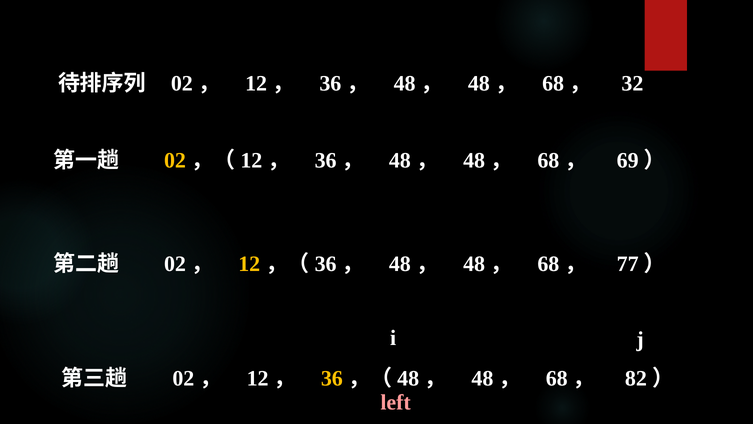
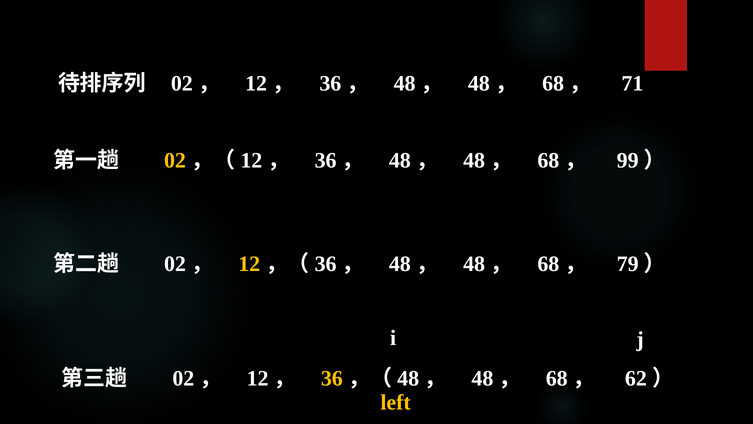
32: 32 -> 71
69: 69 -> 99
77: 77 -> 79
82: 82 -> 62
left colour: pink -> yellow
